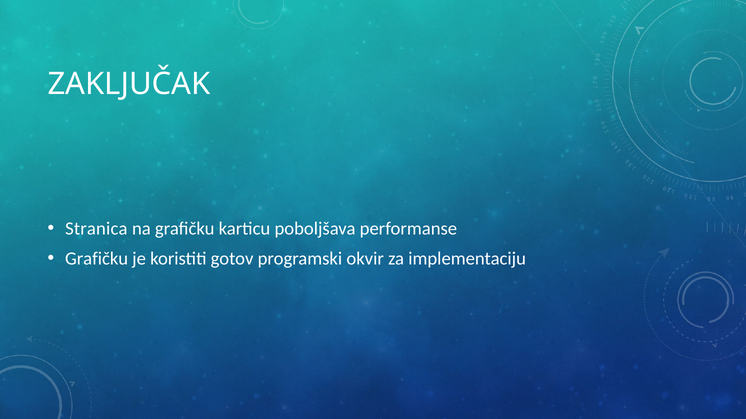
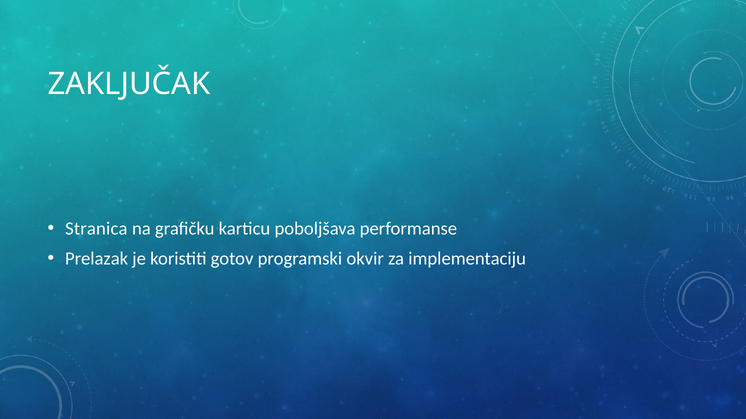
Grafičku at (97, 259): Grafičku -> Prelazak
